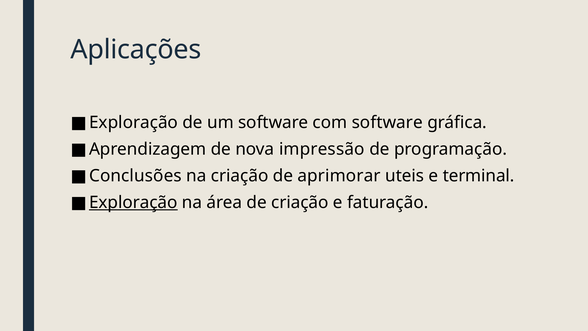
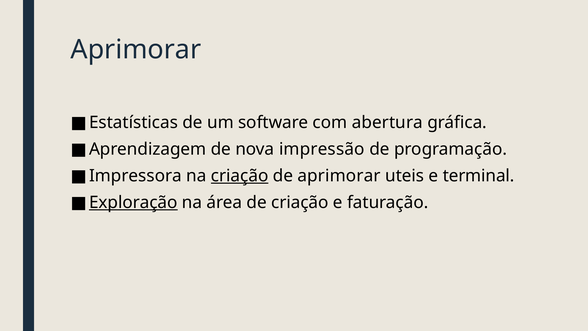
Aplicações at (136, 49): Aplicações -> Aprimorar
Exploração at (134, 122): Exploração -> Estatísticas
com software: software -> abertura
Conclusões: Conclusões -> Impressora
criação at (240, 176) underline: none -> present
